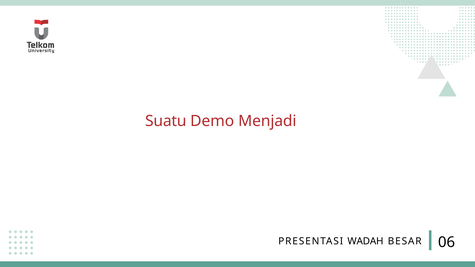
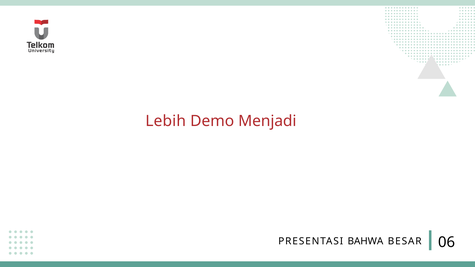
Suatu: Suatu -> Lebih
WADAH: WADAH -> BAHWA
